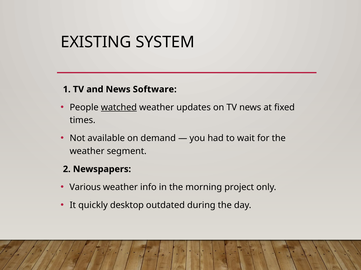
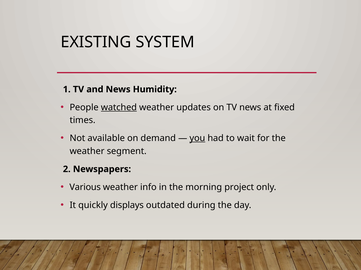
Software: Software -> Humidity
you underline: none -> present
desktop: desktop -> displays
